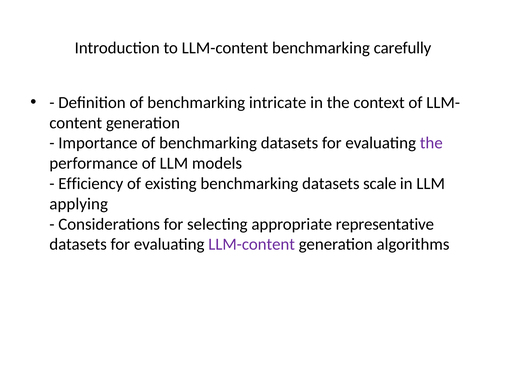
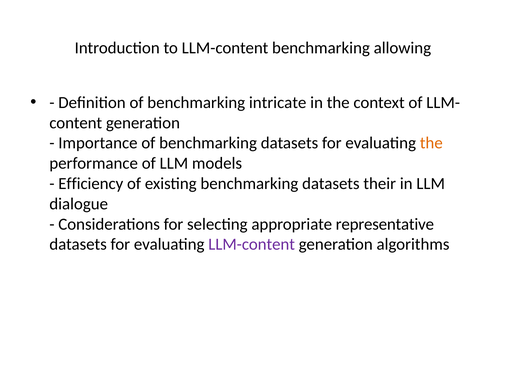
carefully: carefully -> allowing
the at (431, 143) colour: purple -> orange
scale: scale -> their
applying: applying -> dialogue
